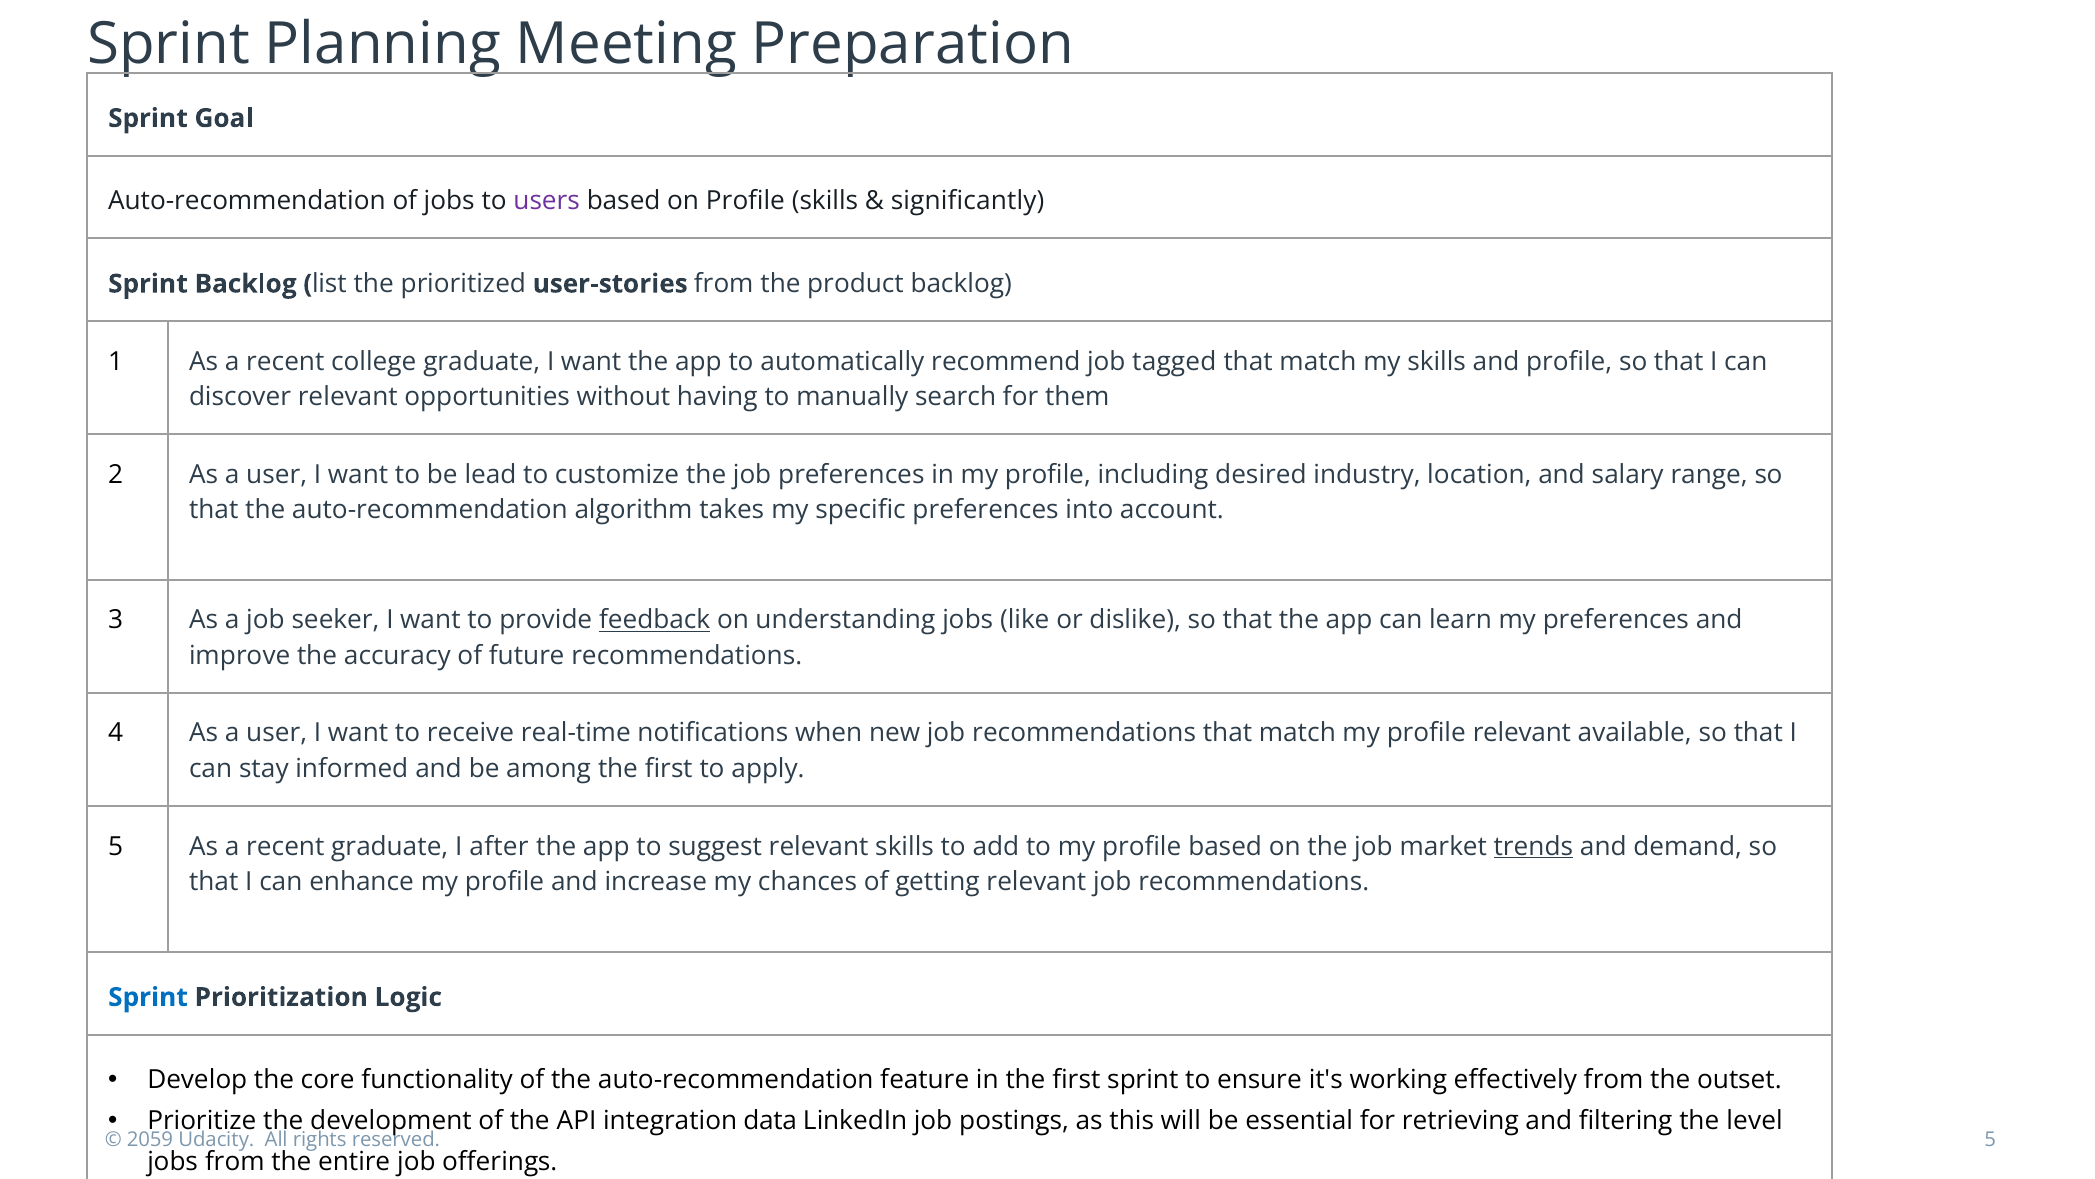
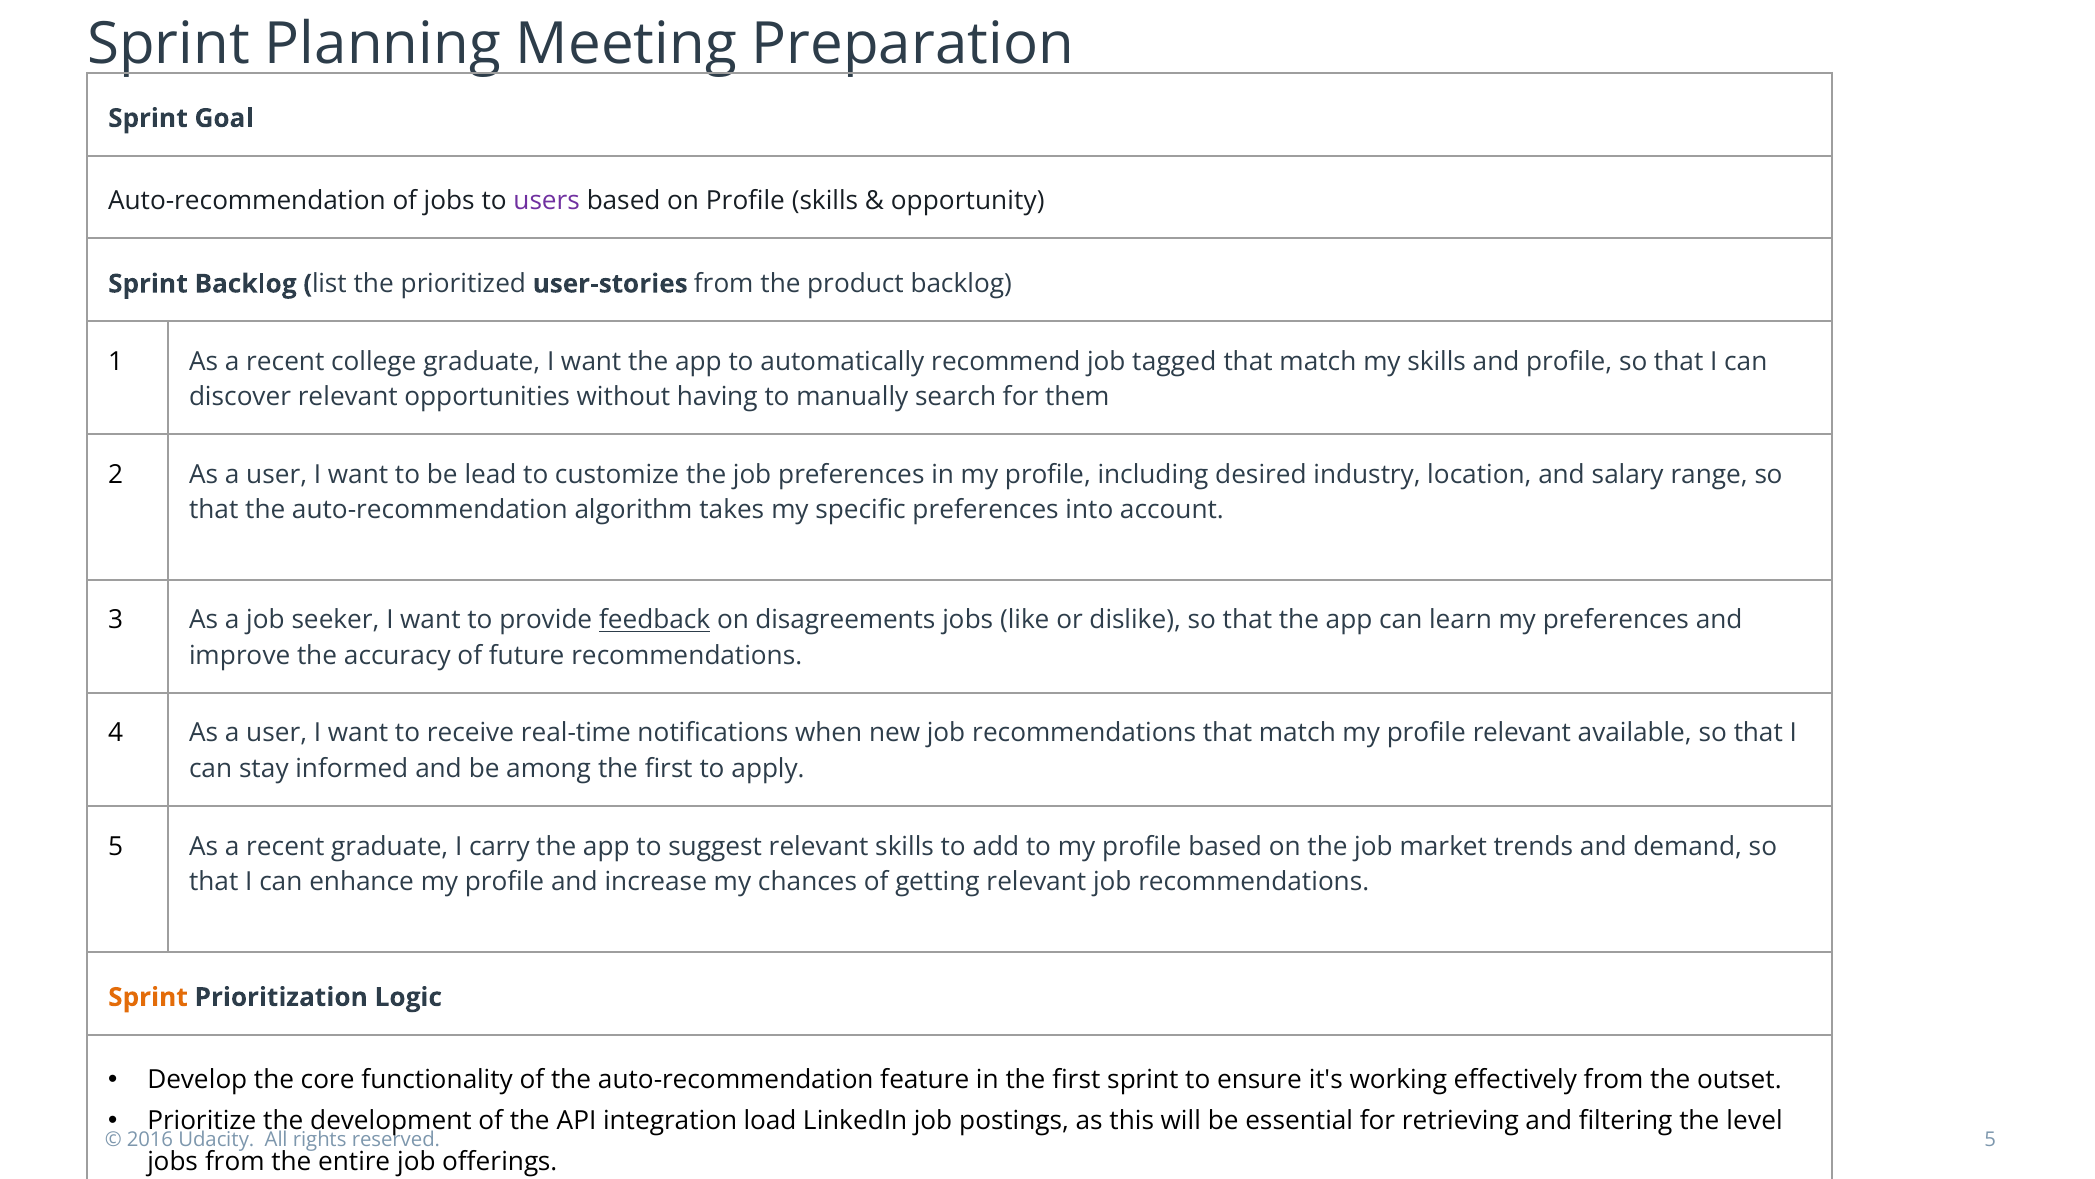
significantly: significantly -> opportunity
understanding: understanding -> disagreements
after: after -> carry
trends underline: present -> none
Sprint at (148, 997) colour: blue -> orange
data: data -> load
2059: 2059 -> 2016
